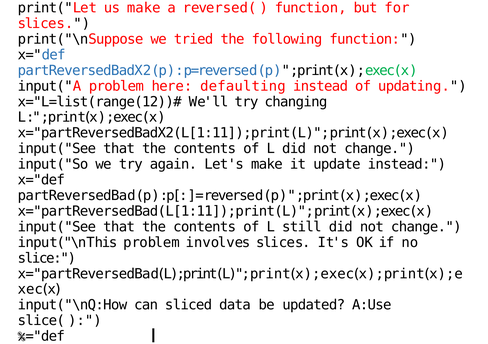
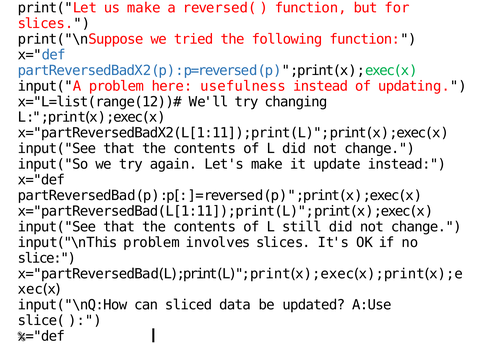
defaulting: defaulting -> usefulness
